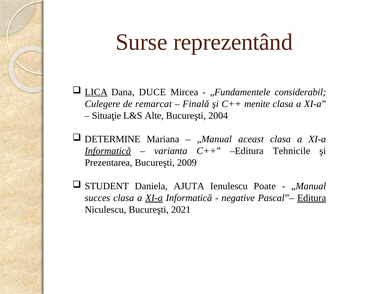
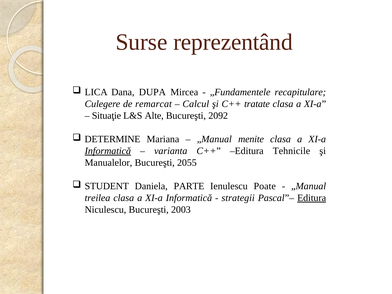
LICA underline: present -> none
DUCE: DUCE -> DUPA
considerabil: considerabil -> recapitulare
Finalǎ: Finalǎ -> Calcul
menite: menite -> tratate
2004: 2004 -> 2092
aceast: aceast -> menite
Prezentarea: Prezentarea -> Manualelor
2009: 2009 -> 2055
AJUTA: AJUTA -> PARTE
succes: succes -> treilea
XI-a at (154, 198) underline: present -> none
negative: negative -> strategii
2021: 2021 -> 2003
